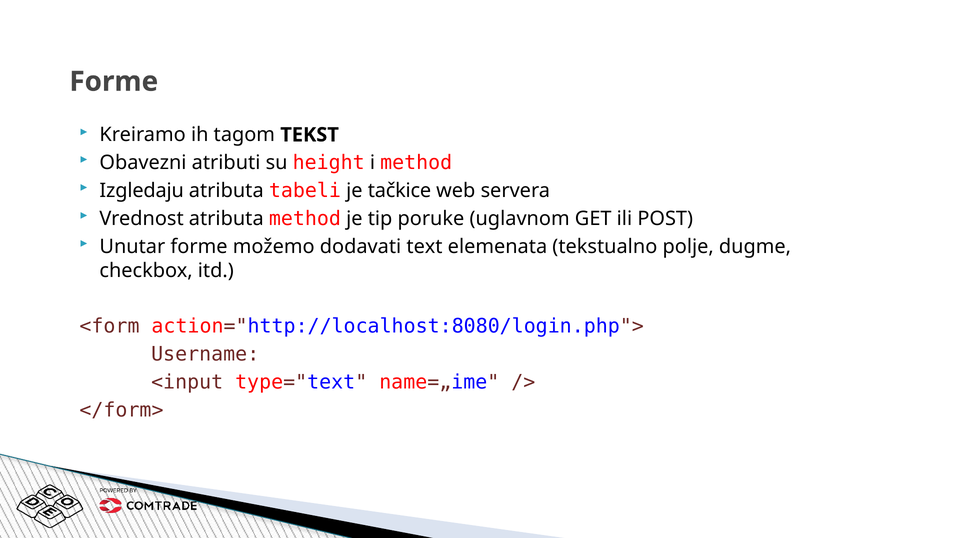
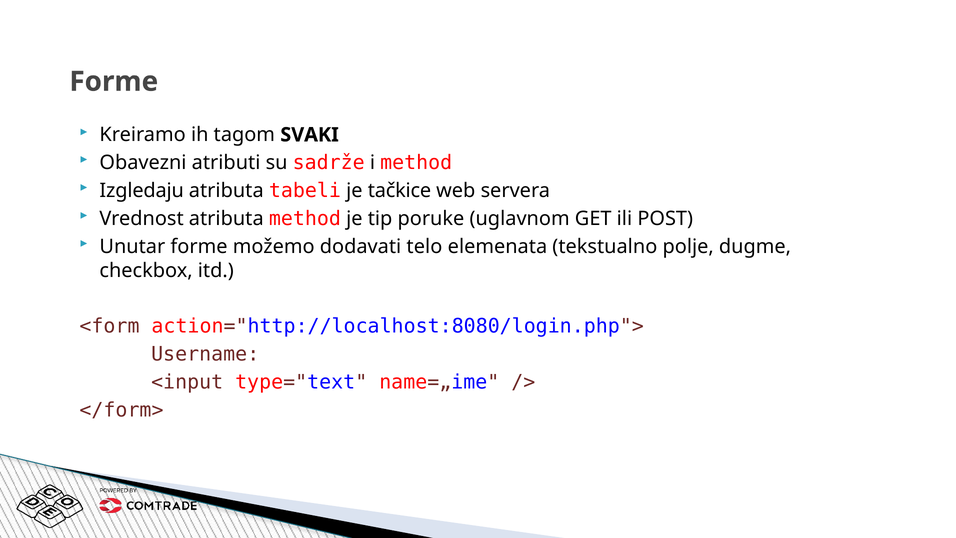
TEKST: TEKST -> SVAKI
height: height -> sadrže
text: text -> telo
